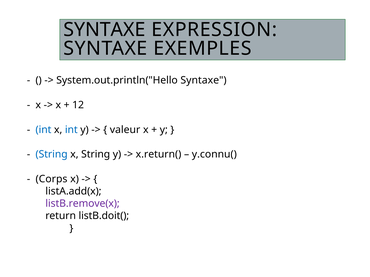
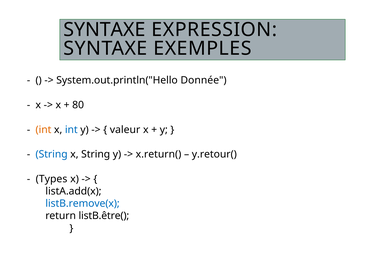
System.out.println("Hello Syntaxe: Syntaxe -> Donnée
12: 12 -> 80
int at (43, 130) colour: blue -> orange
y.connu(: y.connu( -> y.retour(
Corps: Corps -> Types
listB.remove(x colour: purple -> blue
listB.doit(: listB.doit( -> listB.être(
